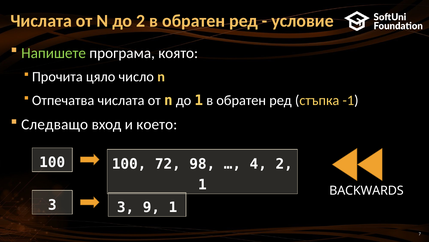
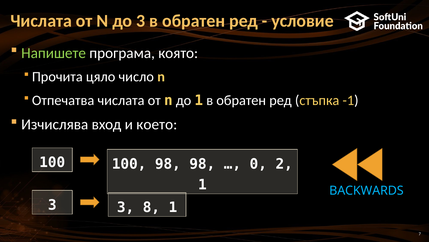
до 2: 2 -> 3
Следващо: Следващо -> Изчислява
100 72: 72 -> 98
4: 4 -> 0
BACKWARDS colour: white -> light blue
9: 9 -> 8
